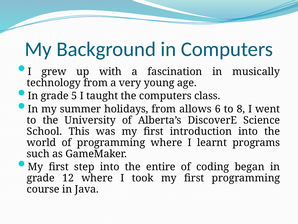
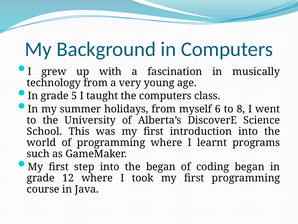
allows: allows -> myself
the entire: entire -> began
